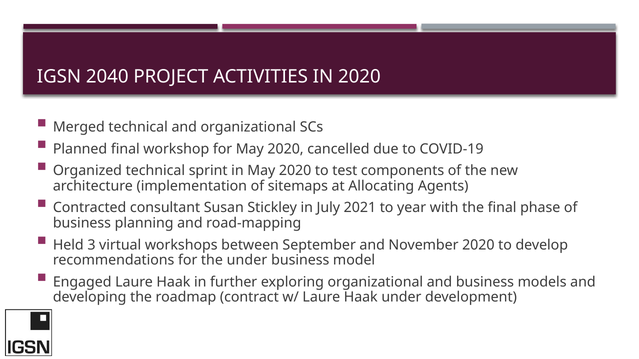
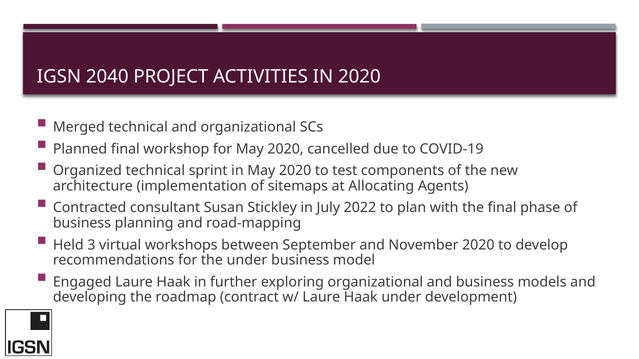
2021: 2021 -> 2022
year: year -> plan
